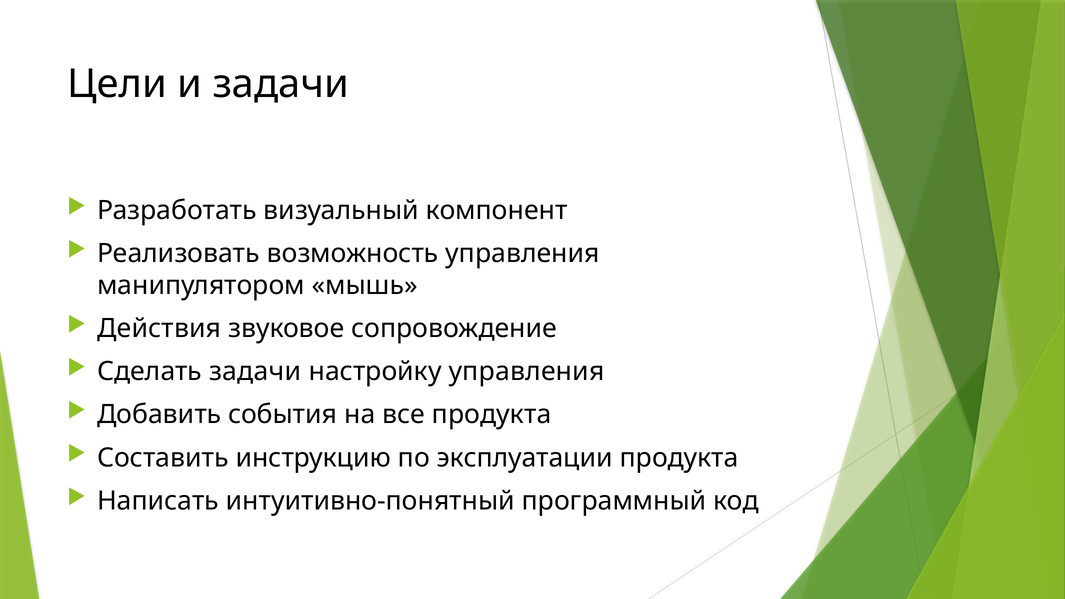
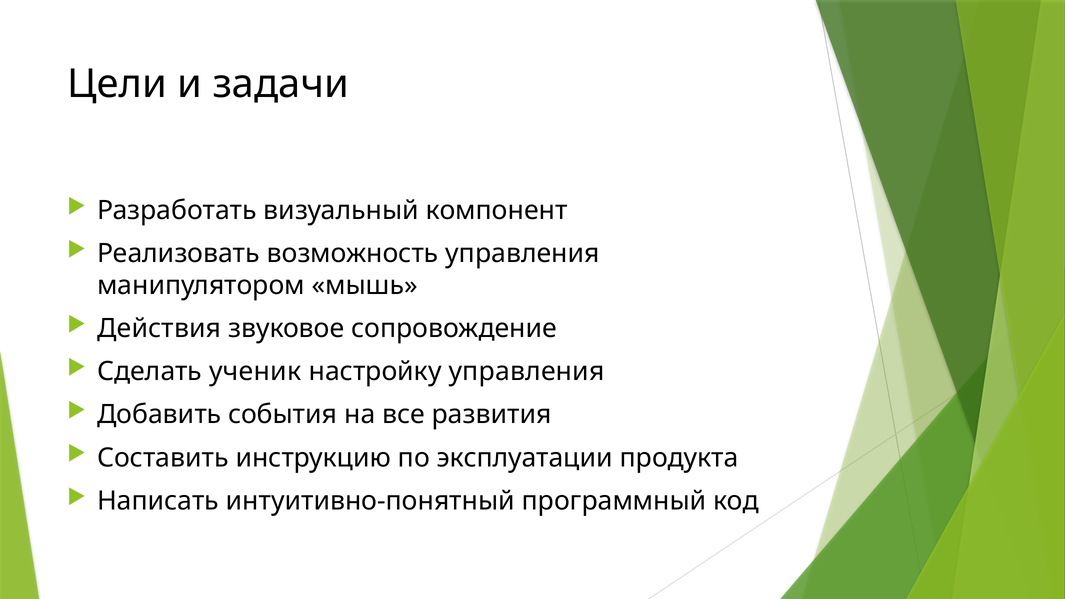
Сделать задачи: задачи -> ученик
все продукта: продукта -> развития
